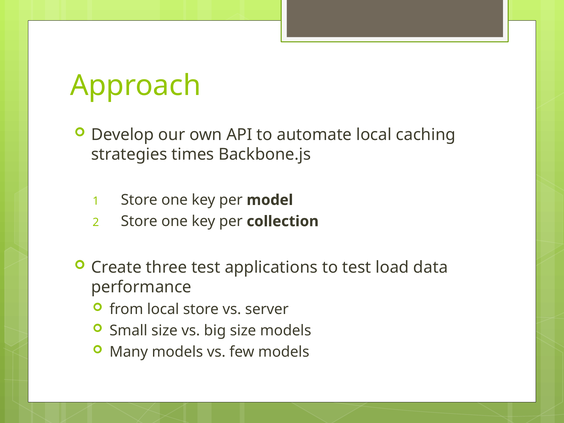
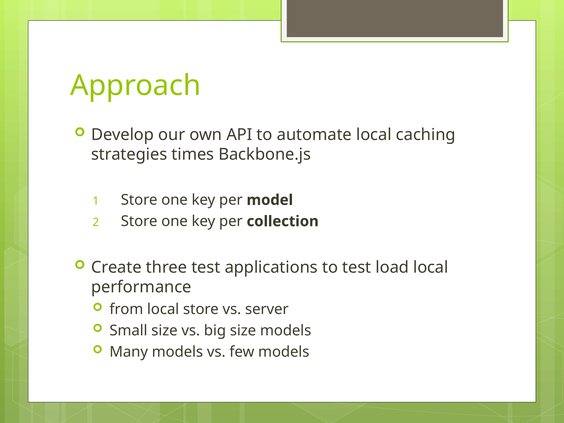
load data: data -> local
